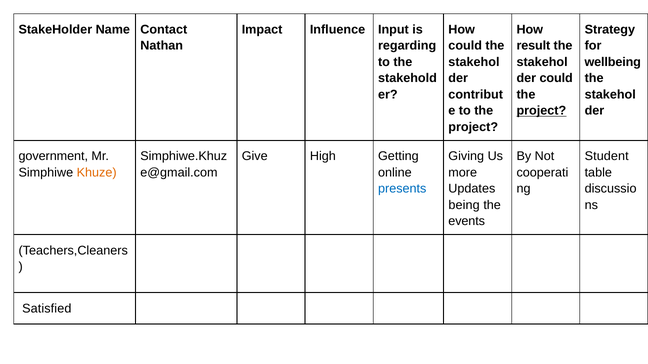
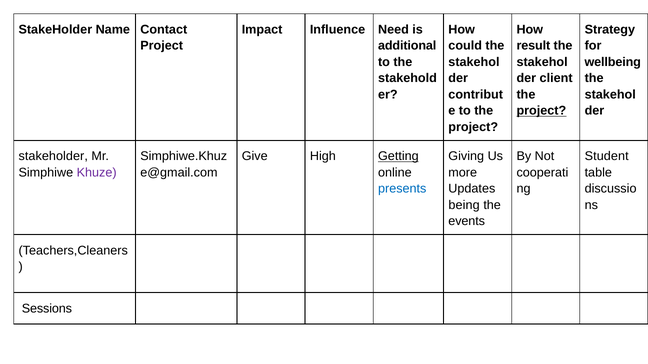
Input: Input -> Need
Nathan at (162, 46): Nathan -> Project
regarding: regarding -> additional
could at (556, 78): could -> client
government at (53, 156): government -> stakeholder
Getting underline: none -> present
Khuze colour: orange -> purple
Satisfied: Satisfied -> Sessions
